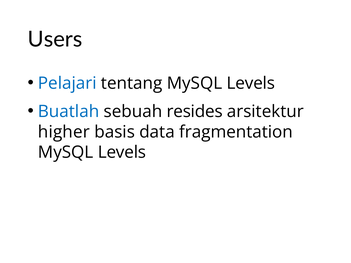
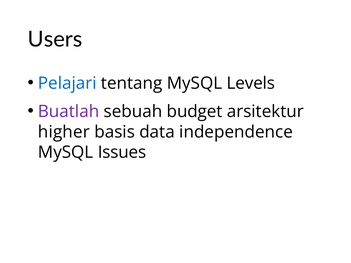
Buatlah colour: blue -> purple
resides: resides -> budget
fragmentation: fragmentation -> independence
Levels at (122, 153): Levels -> Issues
